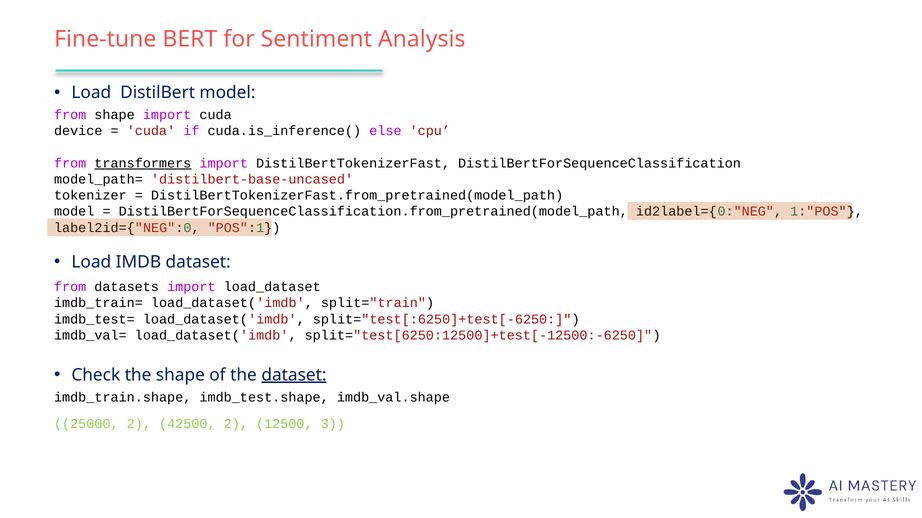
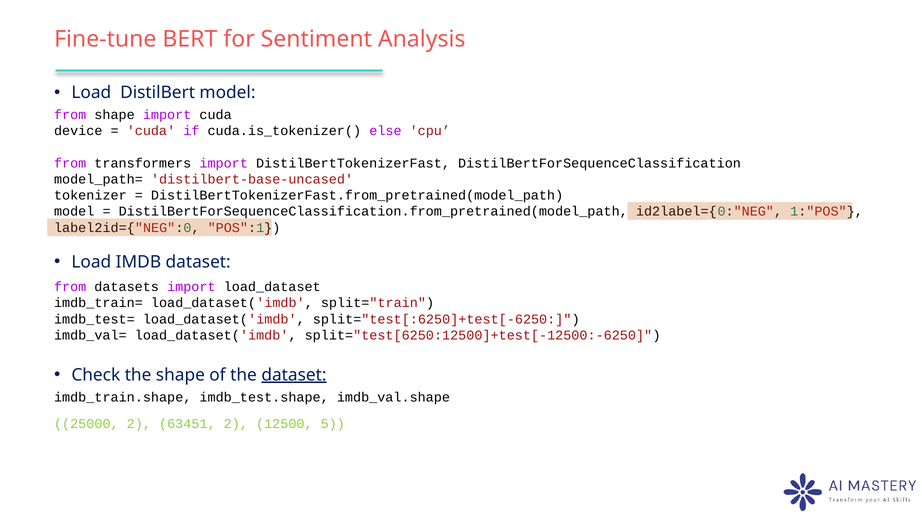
cuda.is_inference(: cuda.is_inference( -> cuda.is_tokenizer(
transformers underline: present -> none
42500: 42500 -> 63451
3: 3 -> 5
